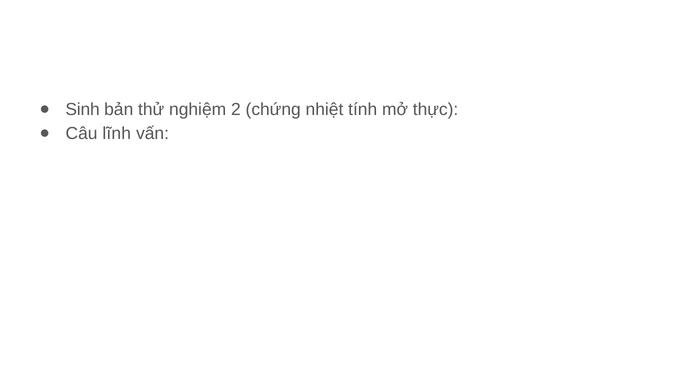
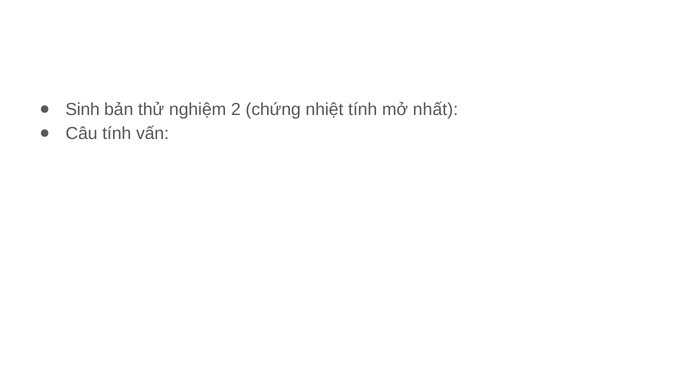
thực: thực -> nhất
Câu lĩnh: lĩnh -> tính
